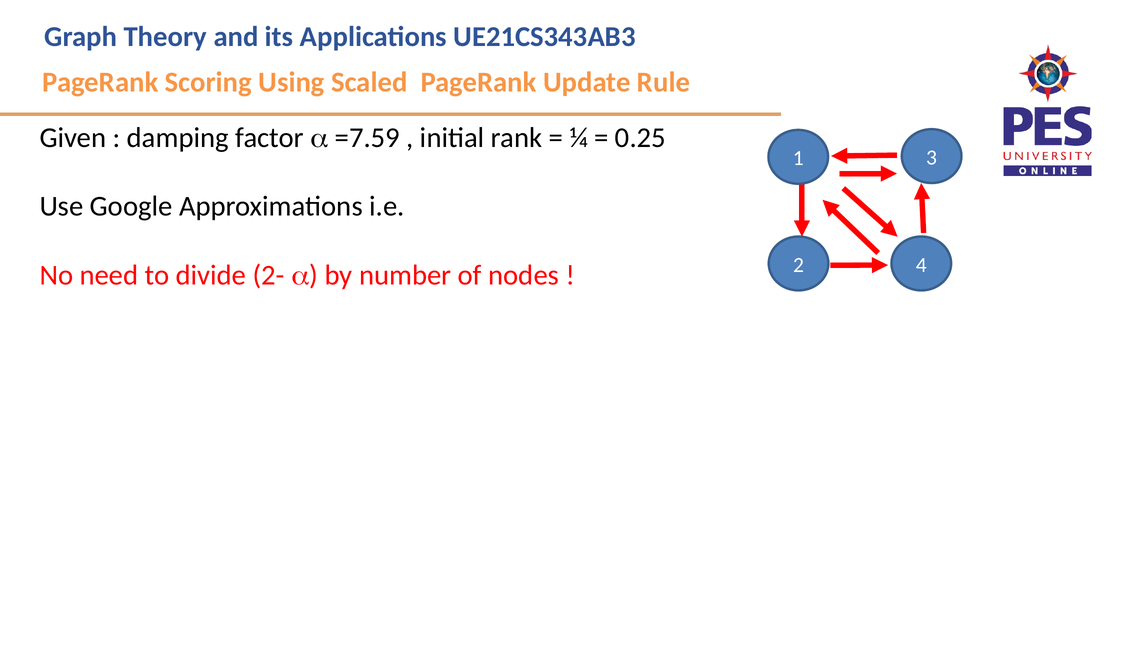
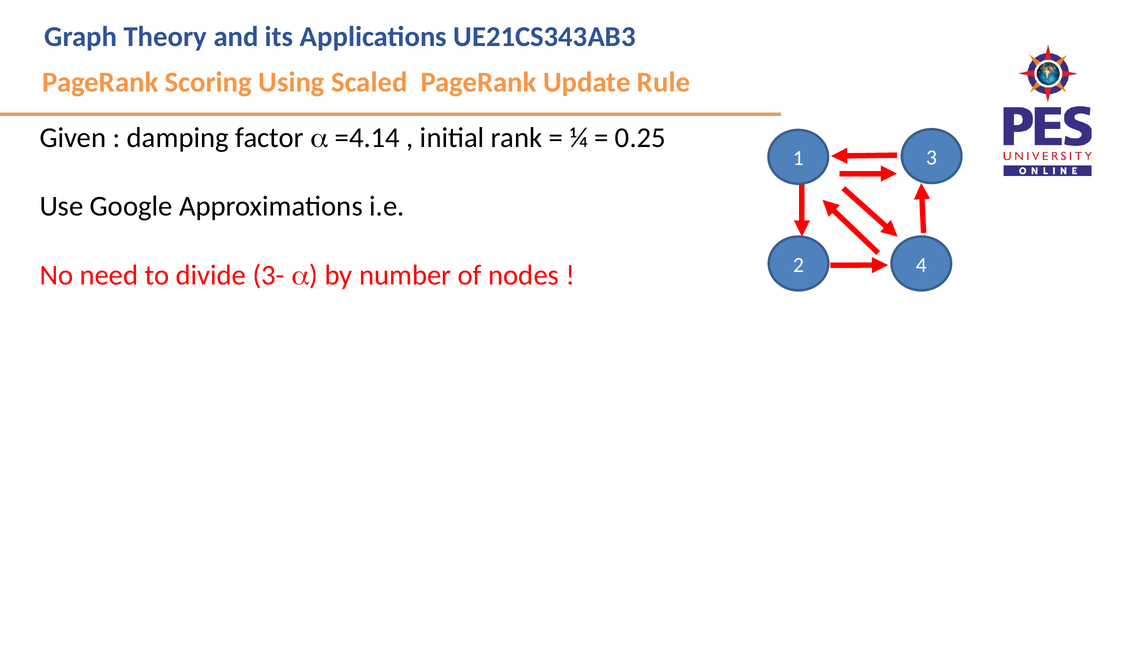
=7.59: =7.59 -> =4.14
2-: 2- -> 3-
